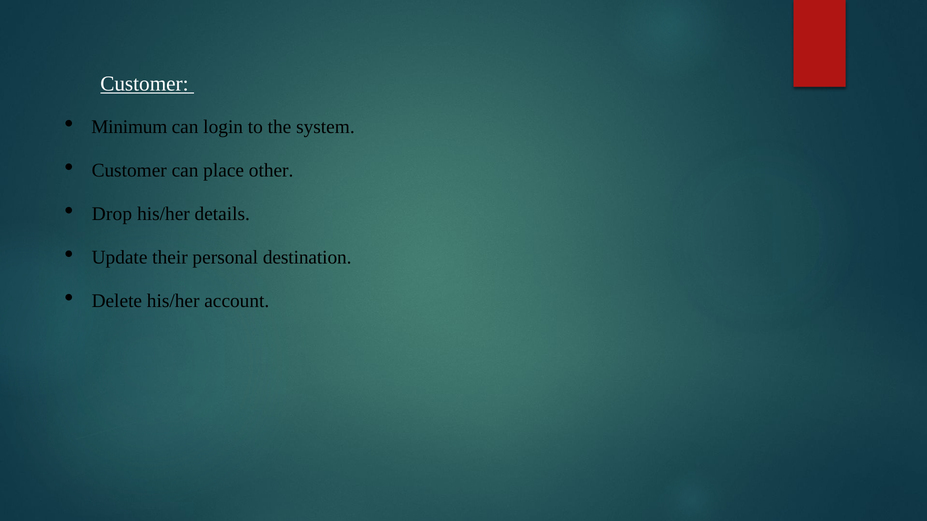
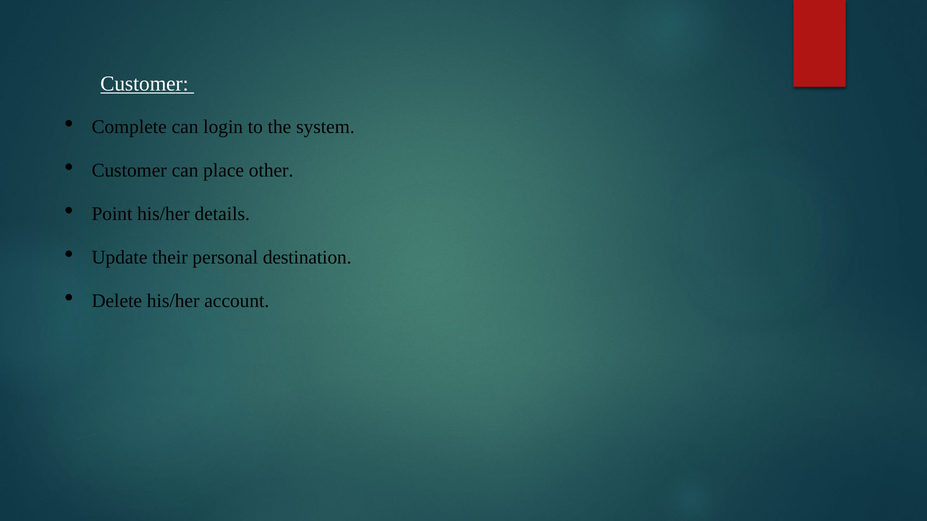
Minimum: Minimum -> Complete
Drop: Drop -> Point
